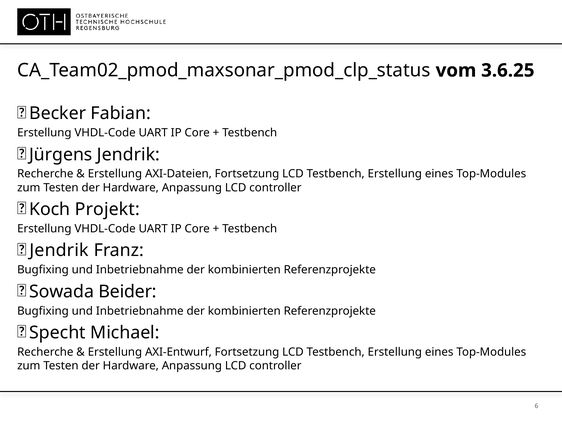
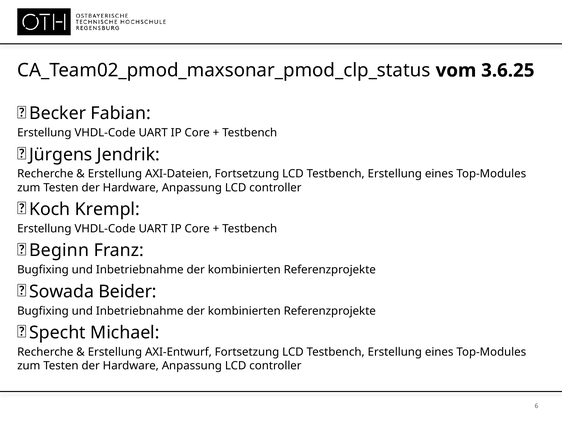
Projekt: Projekt -> Krempl
Jendrik at (59, 250): Jendrik -> Beginn
